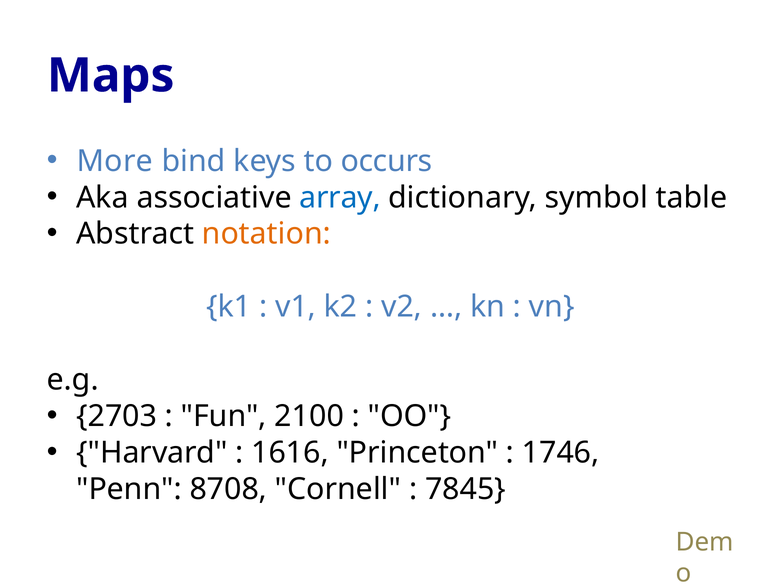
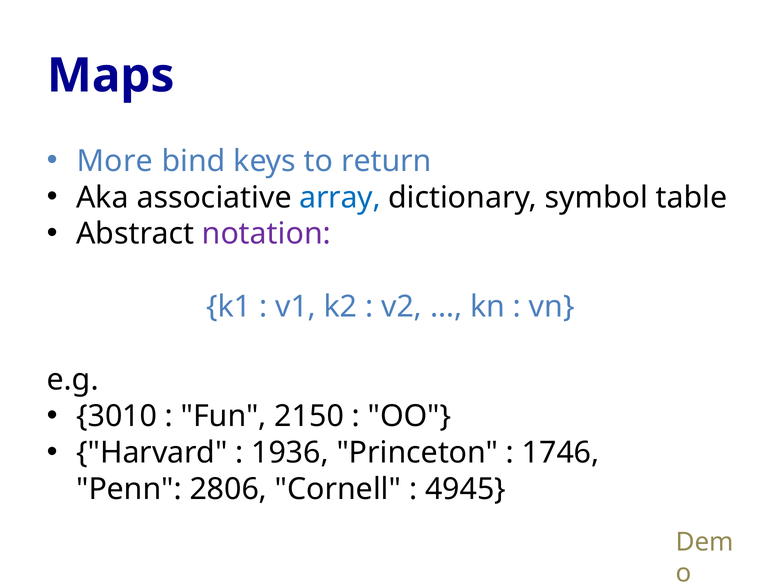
occurs: occurs -> return
notation colour: orange -> purple
2703: 2703 -> 3010
2100: 2100 -> 2150
1616: 1616 -> 1936
8708: 8708 -> 2806
7845: 7845 -> 4945
